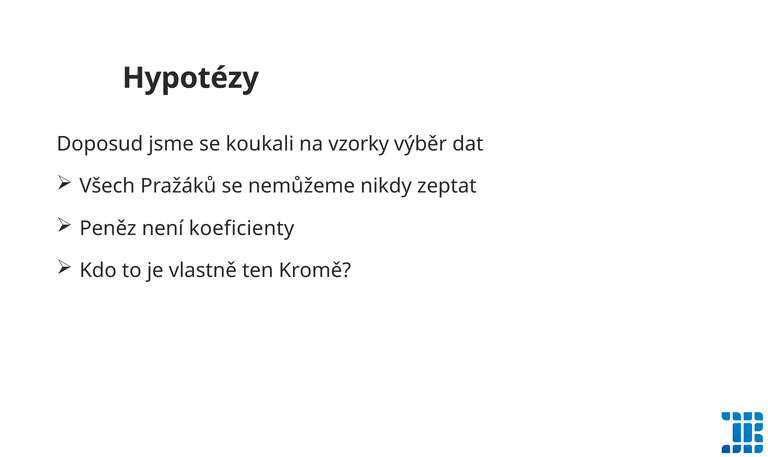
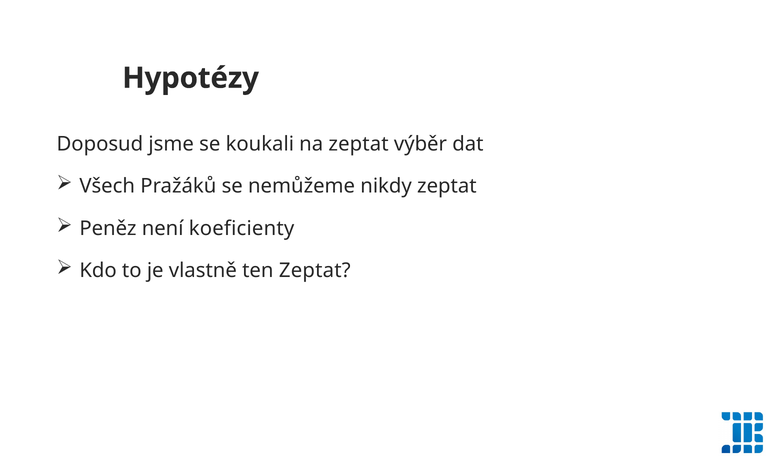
na vzorky: vzorky -> zeptat
ten Kromě: Kromě -> Zeptat
